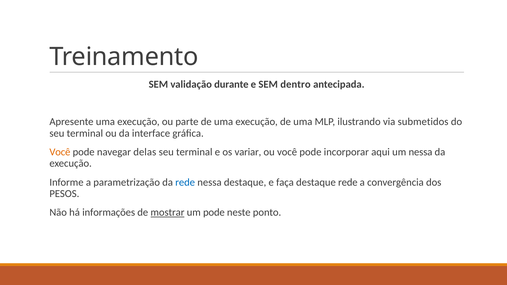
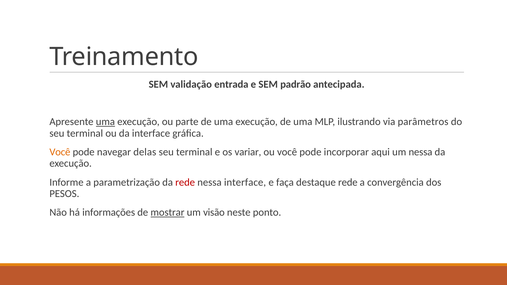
durante: durante -> entrada
dentro: dentro -> padrão
uma at (105, 122) underline: none -> present
submetidos: submetidos -> parâmetros
rede at (185, 182) colour: blue -> red
nessa destaque: destaque -> interface
um pode: pode -> visão
